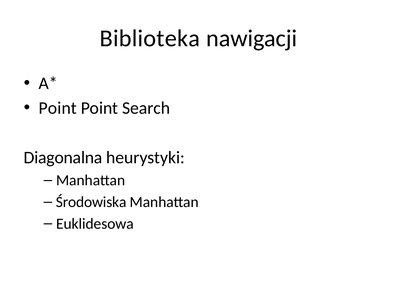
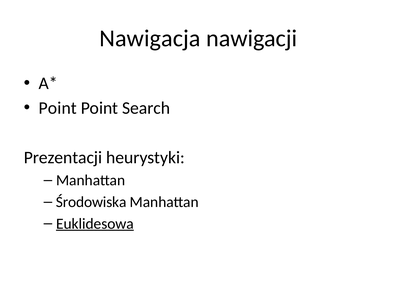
Biblioteka: Biblioteka -> Nawigacja
Diagonalna: Diagonalna -> Prezentacji
Euklidesowa underline: none -> present
